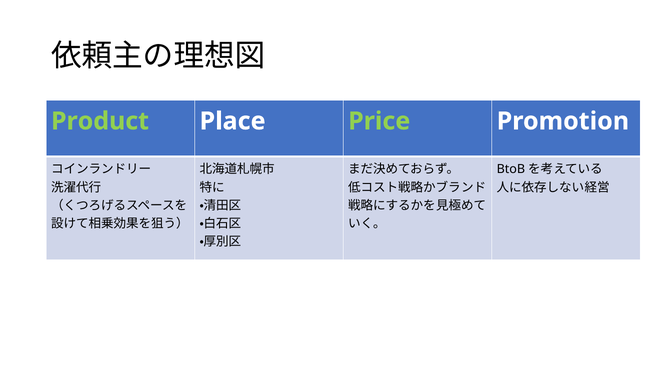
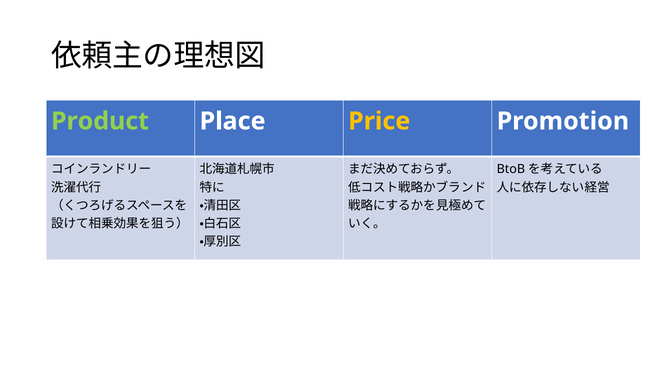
Price colour: light green -> yellow
